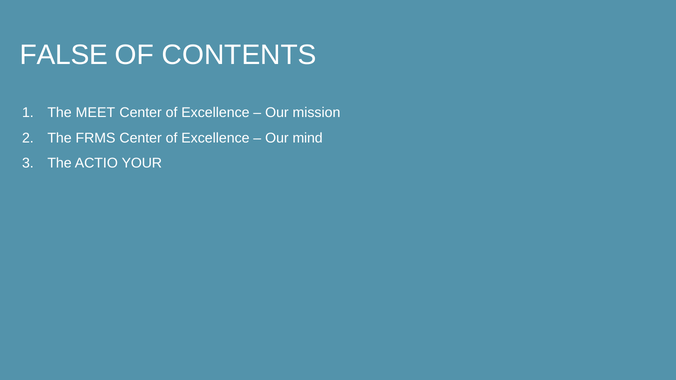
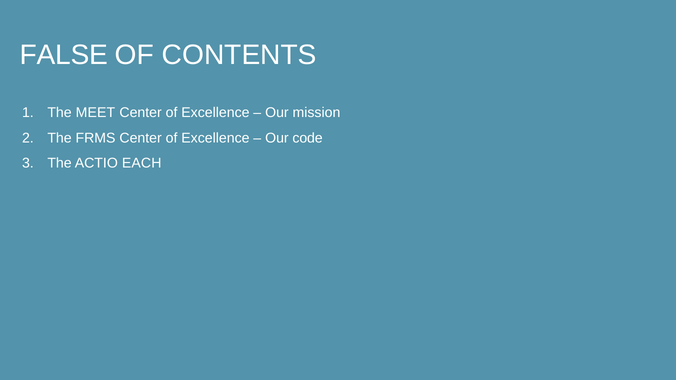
mind: mind -> code
YOUR: YOUR -> EACH
